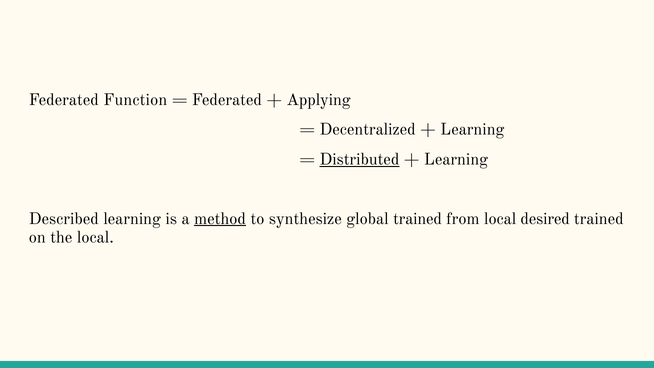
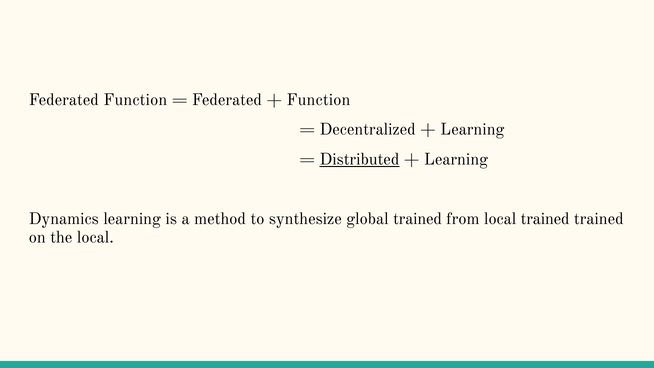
Applying at (319, 100): Applying -> Function
Described: Described -> Dynamics
method underline: present -> none
local desired: desired -> trained
